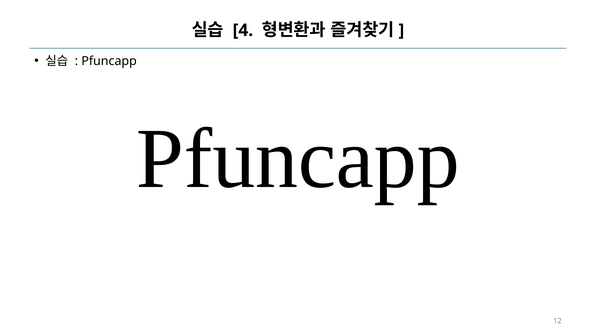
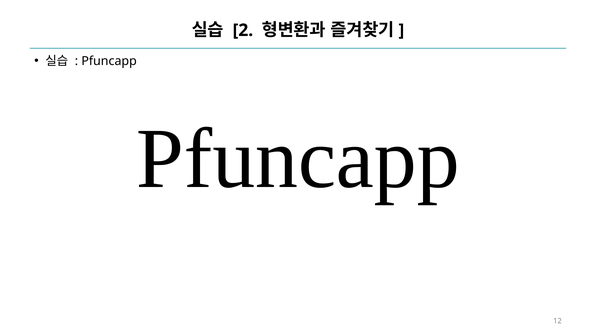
4: 4 -> 2
